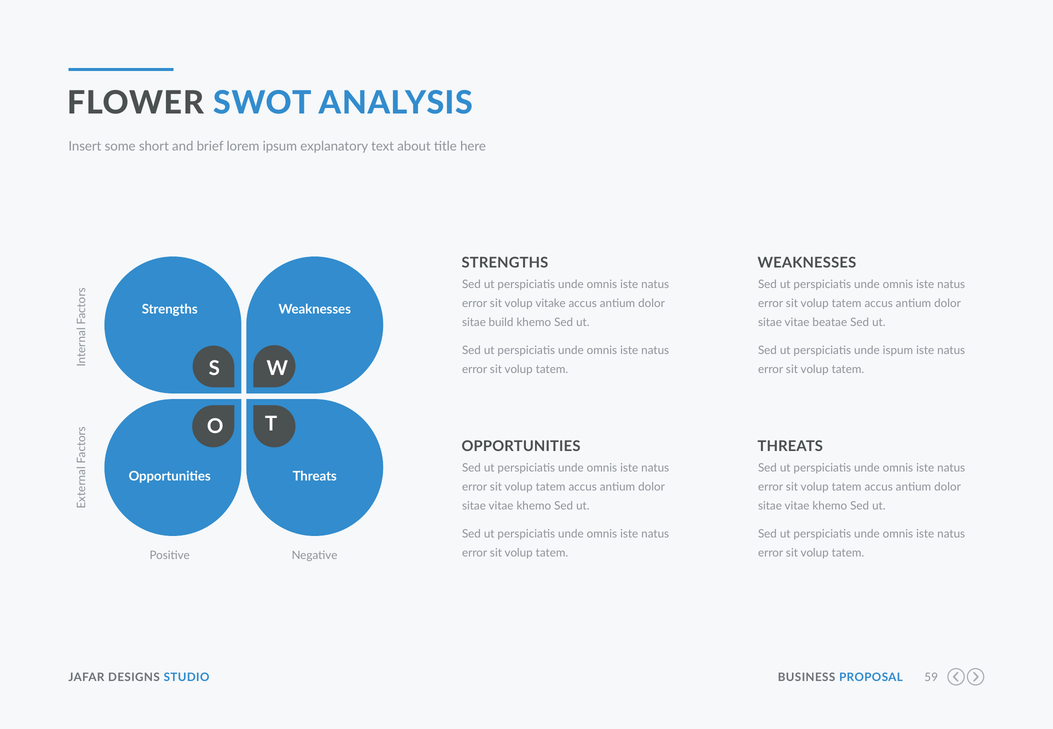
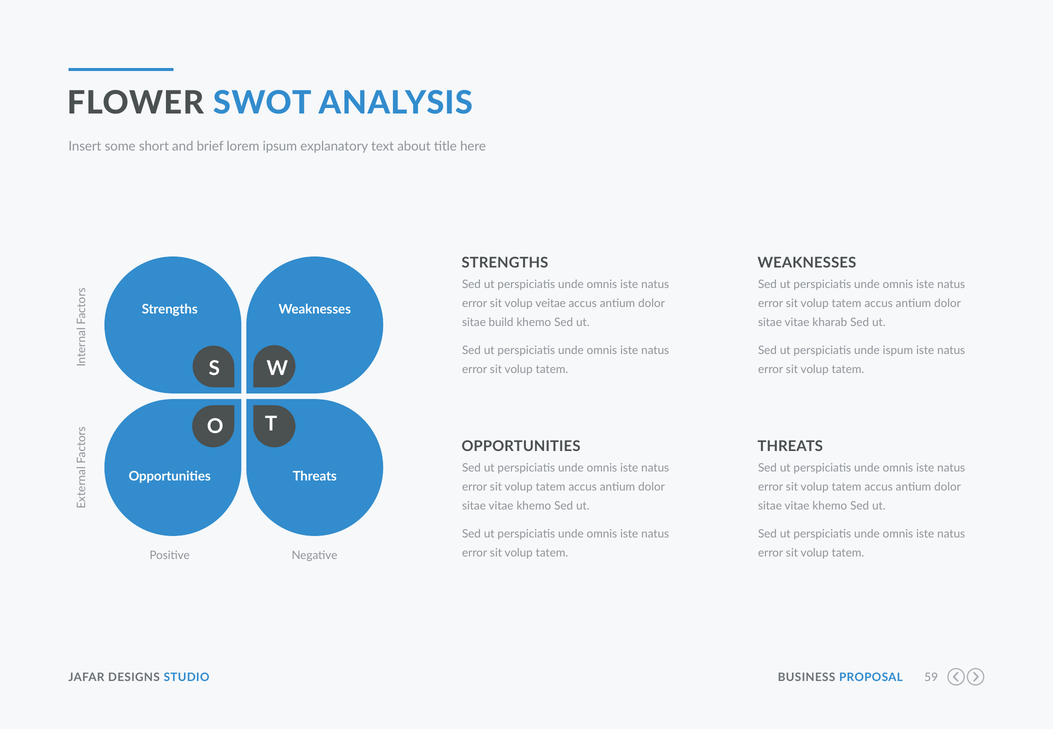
vitake: vitake -> veitae
beatae: beatae -> kharab
